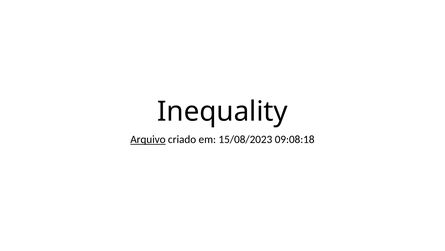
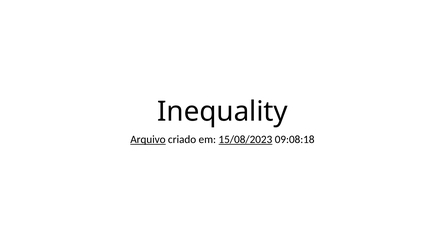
15/08/2023 underline: none -> present
